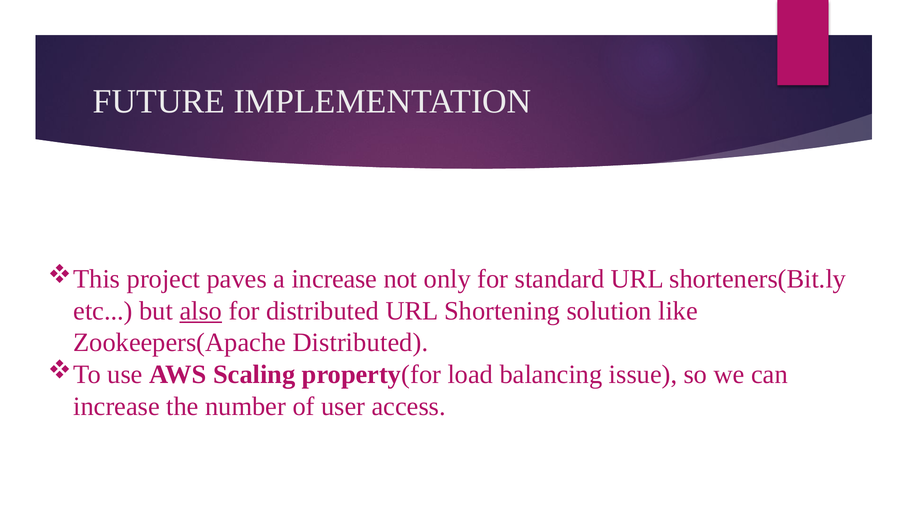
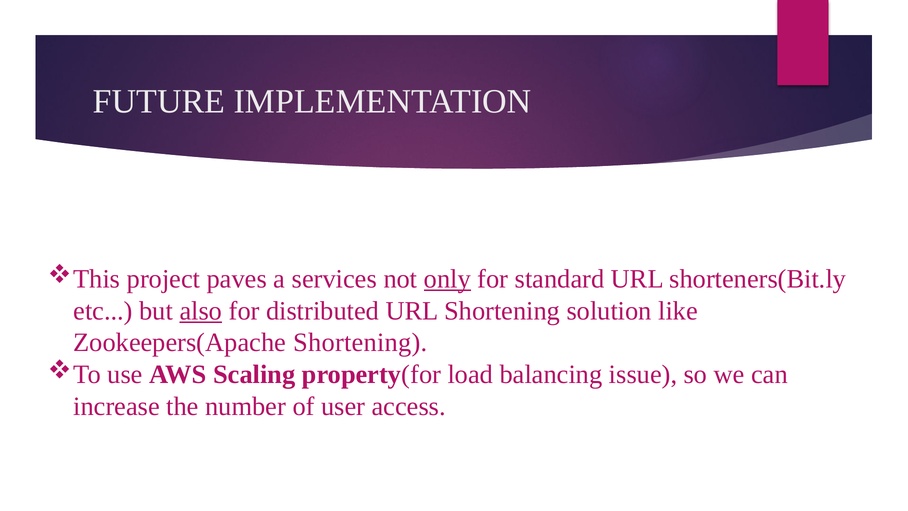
a increase: increase -> services
only underline: none -> present
Zookeepers(Apache Distributed: Distributed -> Shortening
